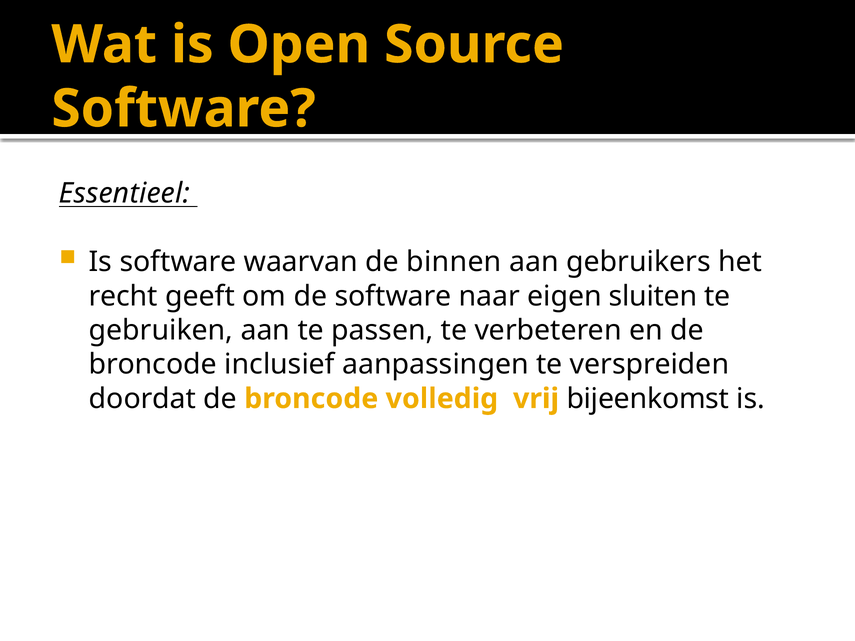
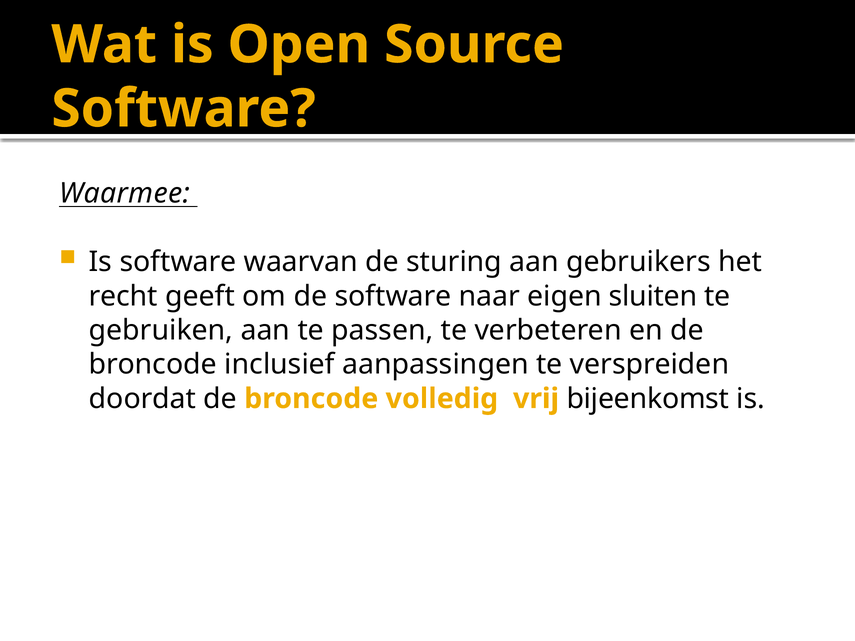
Essentieel: Essentieel -> Waarmee
binnen: binnen -> sturing
